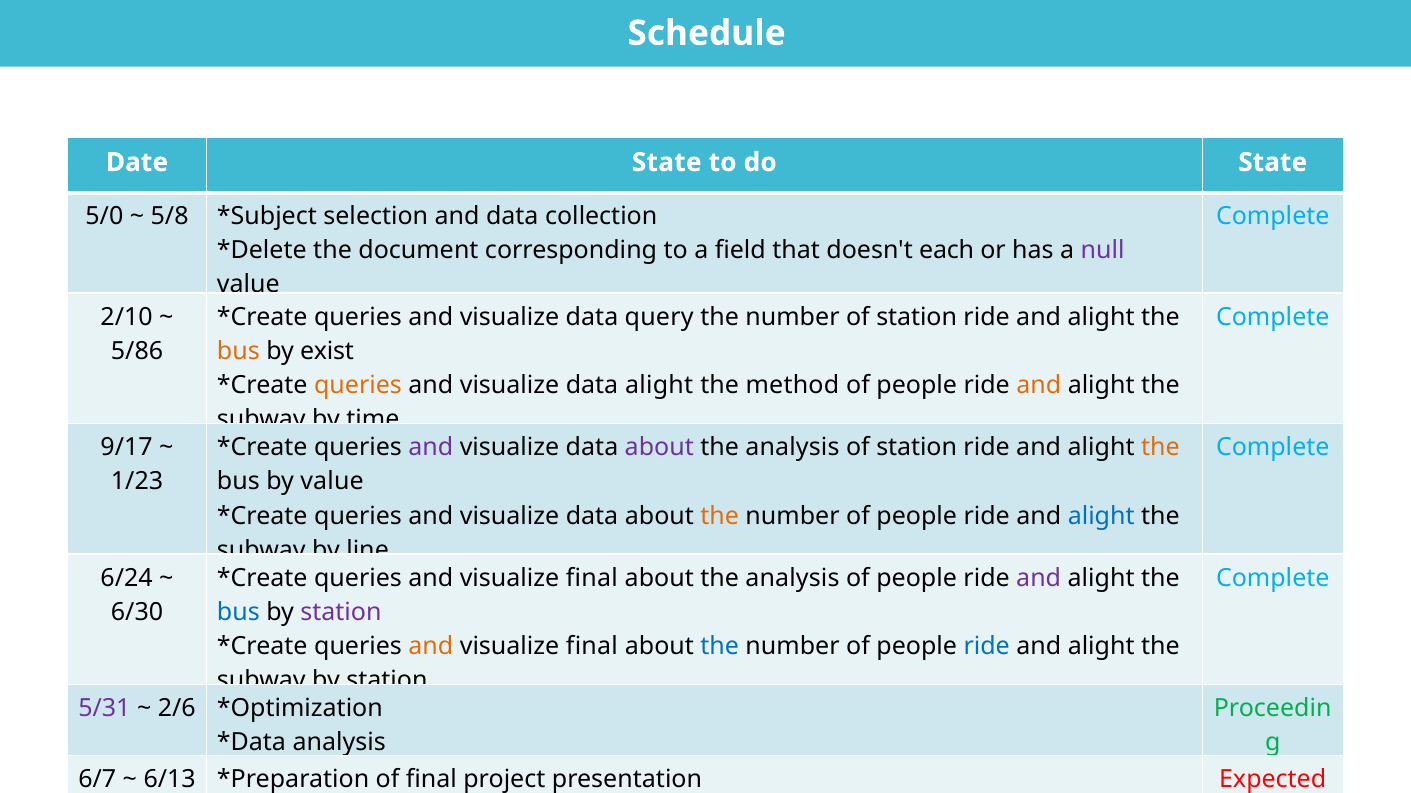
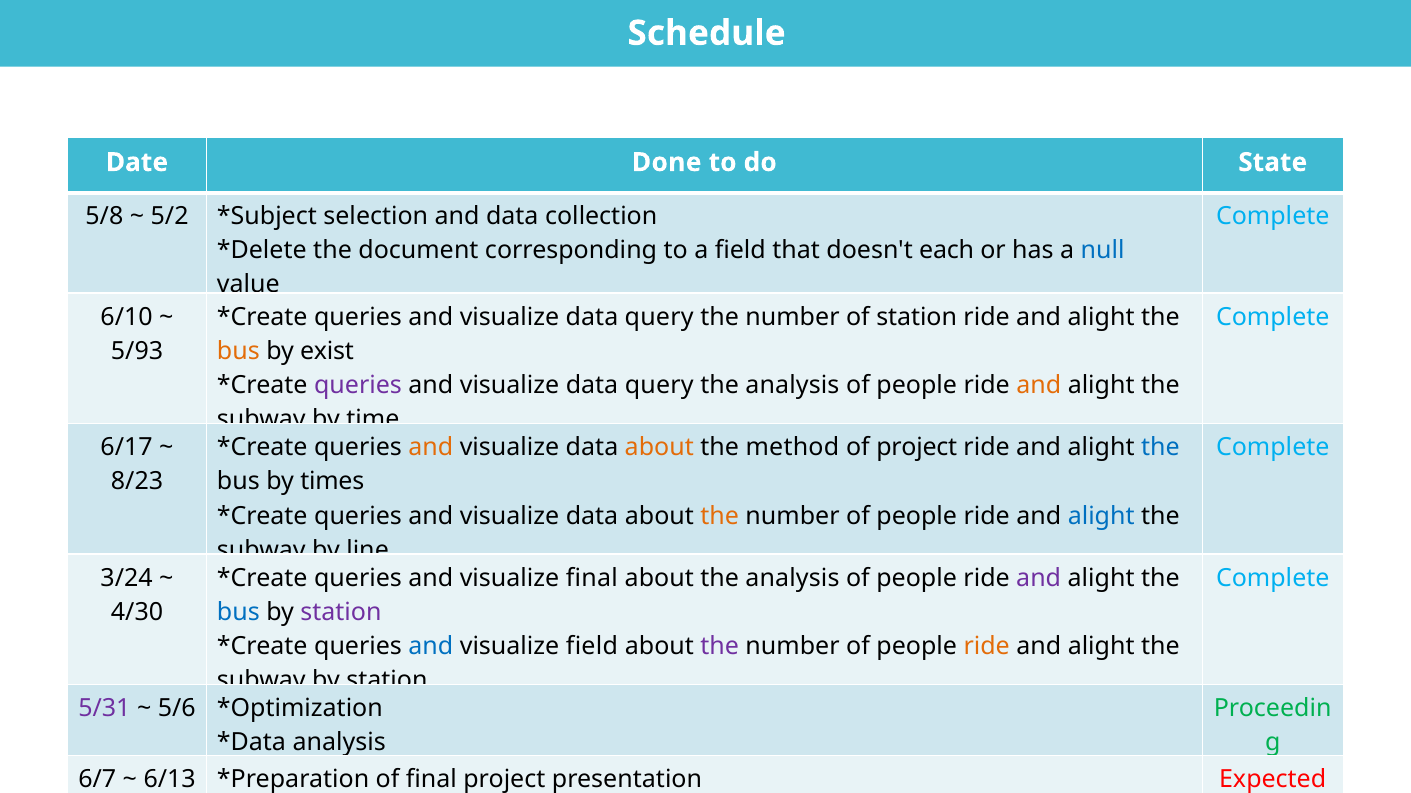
Date State: State -> Done
5/0: 5/0 -> 5/8
5/8: 5/8 -> 5/2
null colour: purple -> blue
2/10: 2/10 -> 6/10
5/86: 5/86 -> 5/93
queries at (358, 386) colour: orange -> purple
alight at (659, 386): alight -> query
method at (792, 386): method -> analysis
9/17: 9/17 -> 6/17
and at (431, 448) colour: purple -> orange
about at (659, 448) colour: purple -> orange
analysis at (792, 448): analysis -> method
station at (917, 448): station -> project
the at (1160, 448) colour: orange -> blue
1/23: 1/23 -> 8/23
by value: value -> times
6/24: 6/24 -> 3/24
6/30: 6/30 -> 4/30
and at (431, 647) colour: orange -> blue
final at (592, 647): final -> field
the at (720, 647) colour: blue -> purple
ride at (987, 647) colour: blue -> orange
2/6: 2/6 -> 5/6
